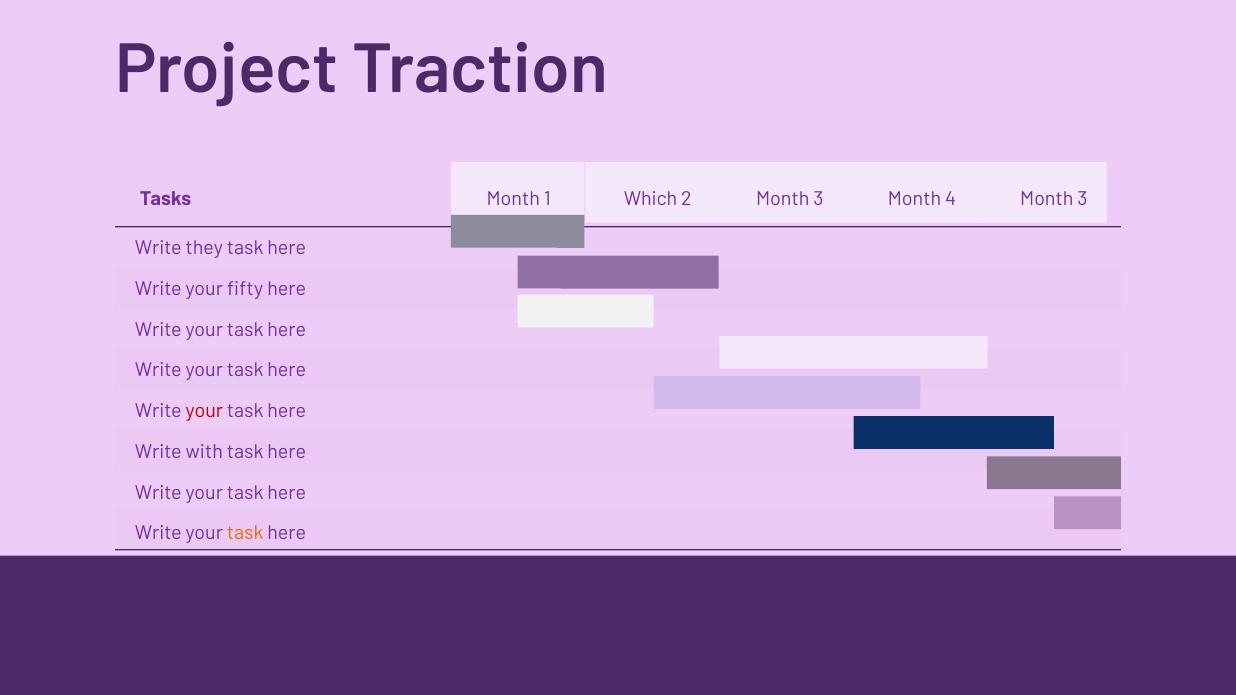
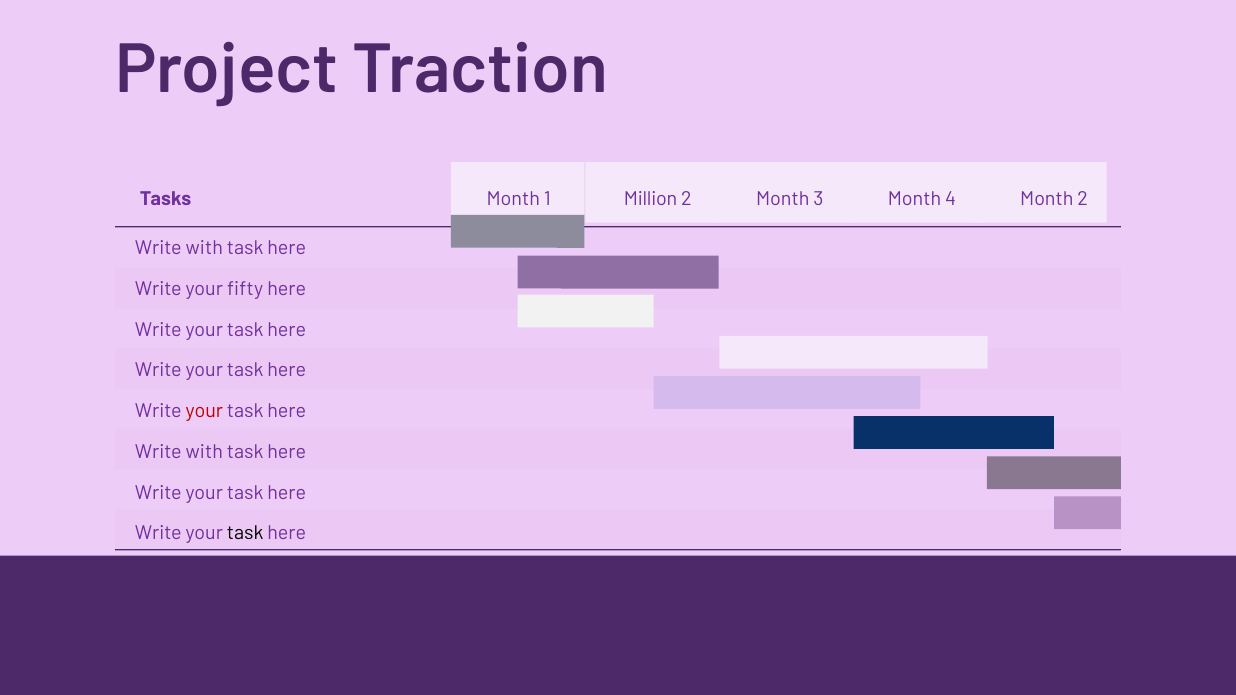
Which: Which -> Million
4 Month 3: 3 -> 2
they at (204, 248): they -> with
task at (245, 534) colour: orange -> black
